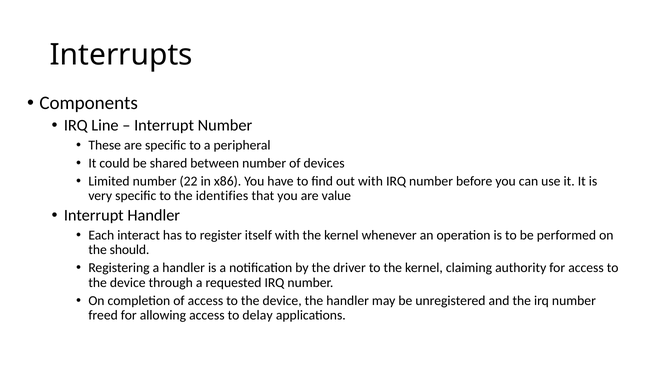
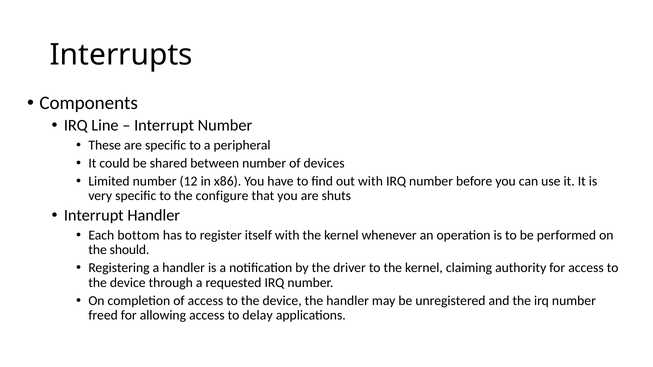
22: 22 -> 12
identifies: identifies -> configure
value: value -> shuts
interact: interact -> bottom
